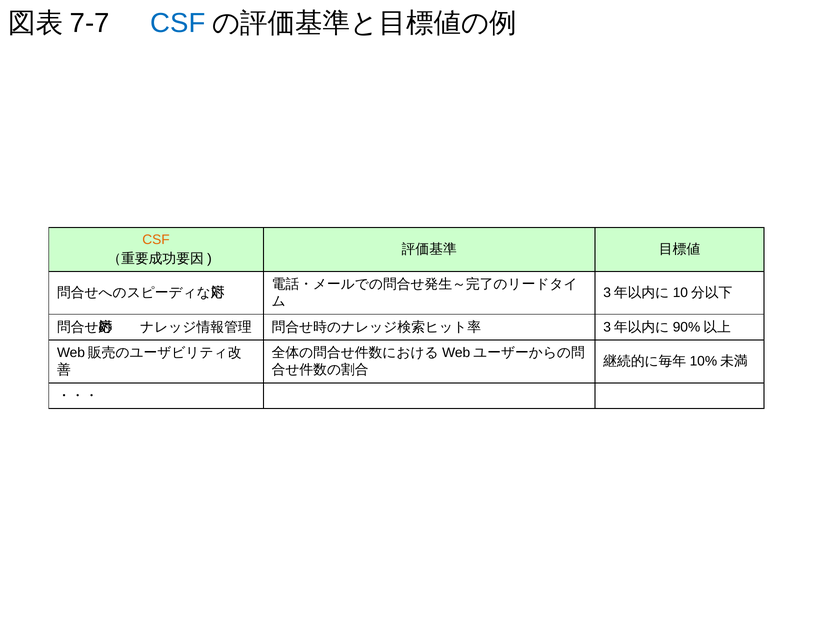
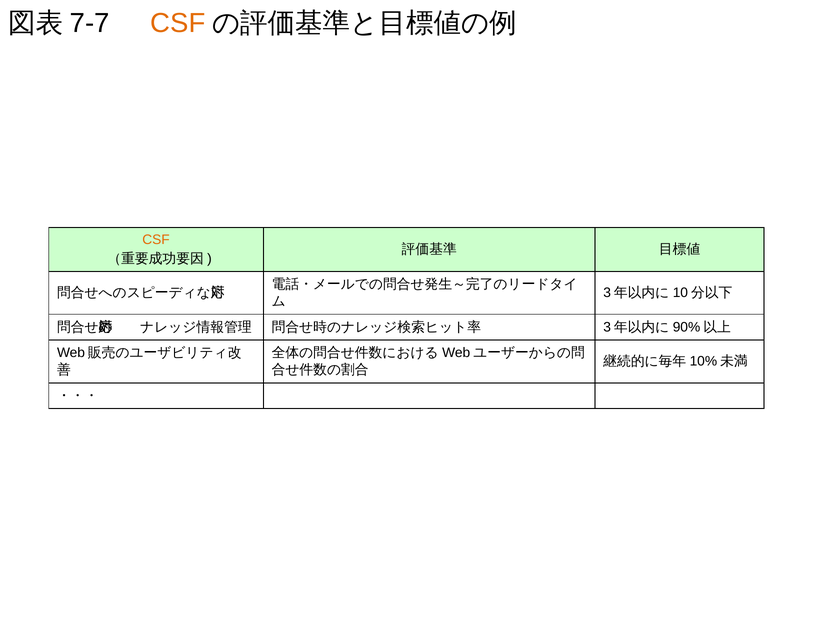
CSF at (178, 23) colour: blue -> orange
